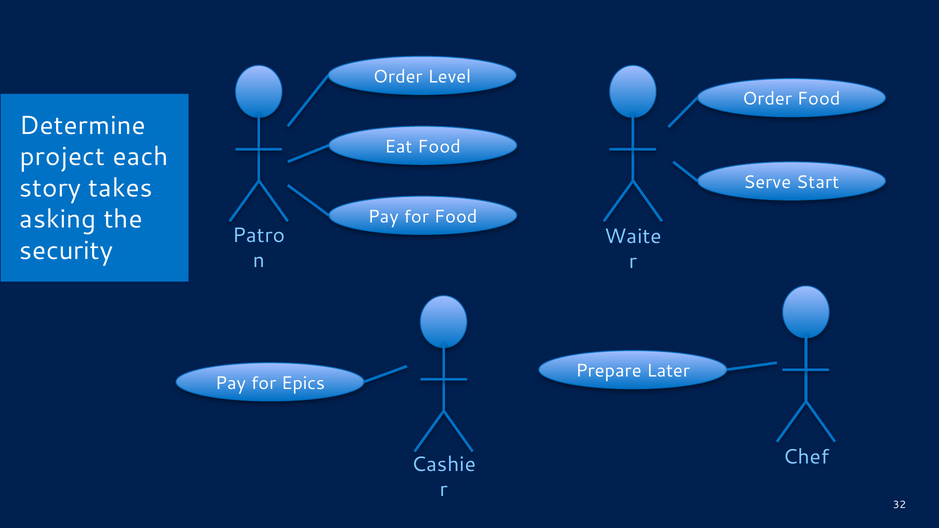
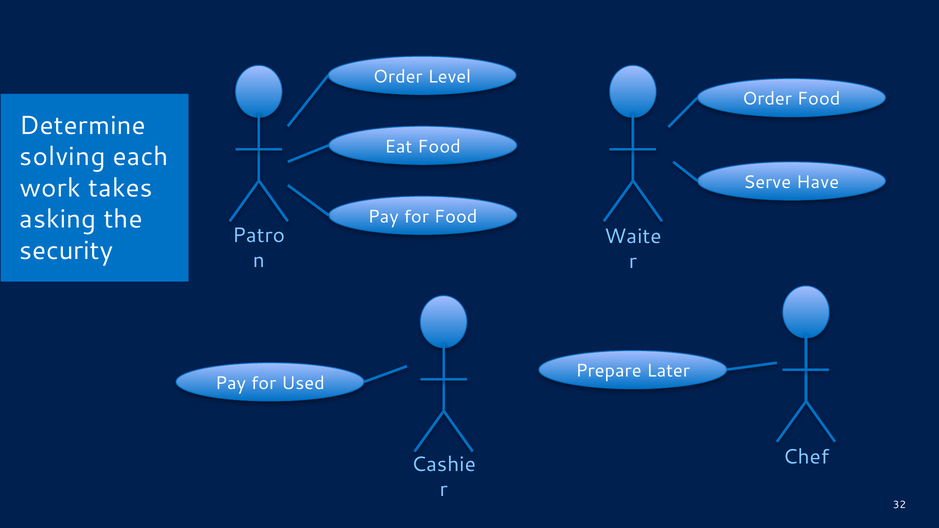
project: project -> solving
Start: Start -> Have
story: story -> work
Epics: Epics -> Used
